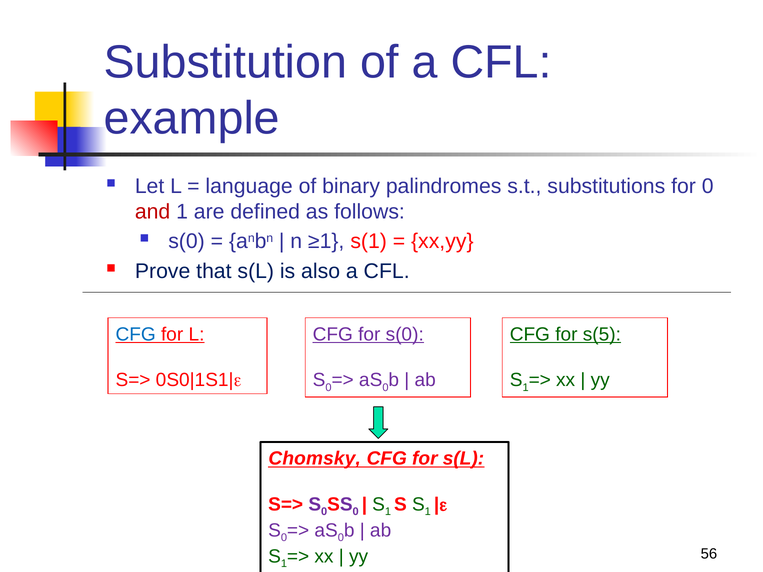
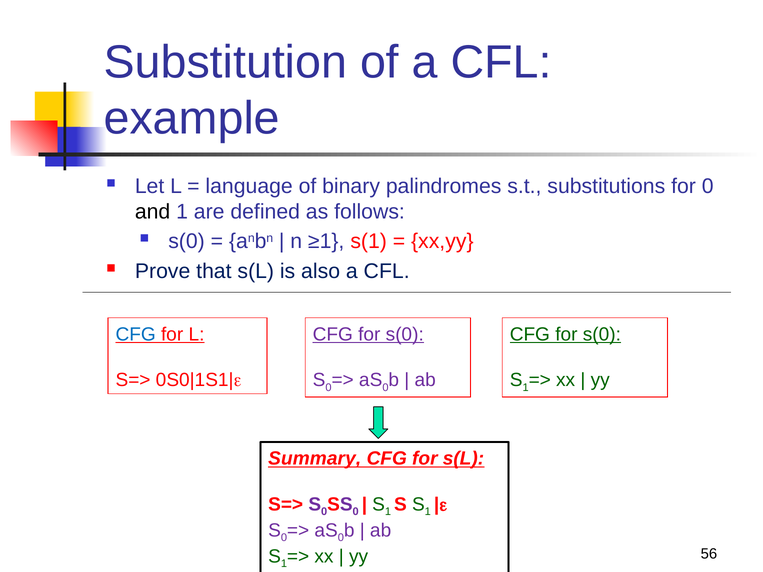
and colour: red -> black
s(5 at (602, 334): s(5 -> s(0
Chomsky: Chomsky -> Summary
